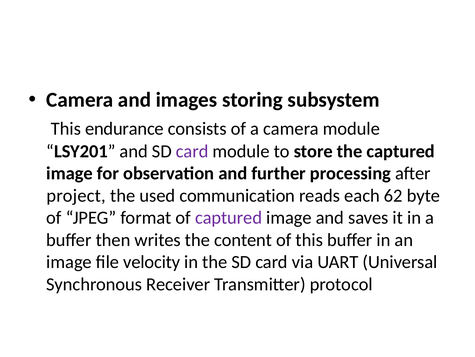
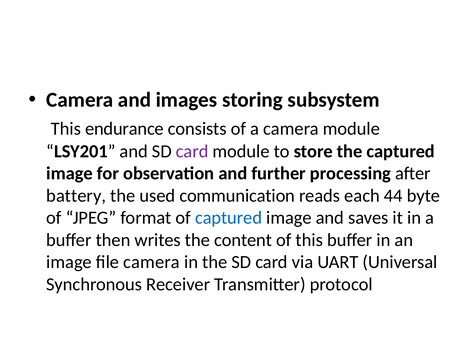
project: project -> battery
62: 62 -> 44
captured at (229, 217) colour: purple -> blue
file velocity: velocity -> camera
